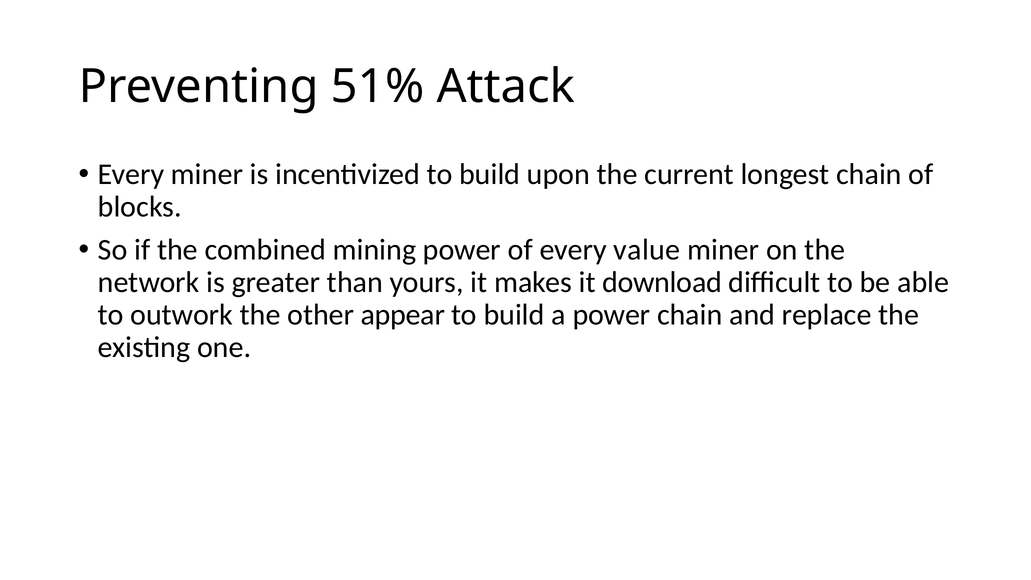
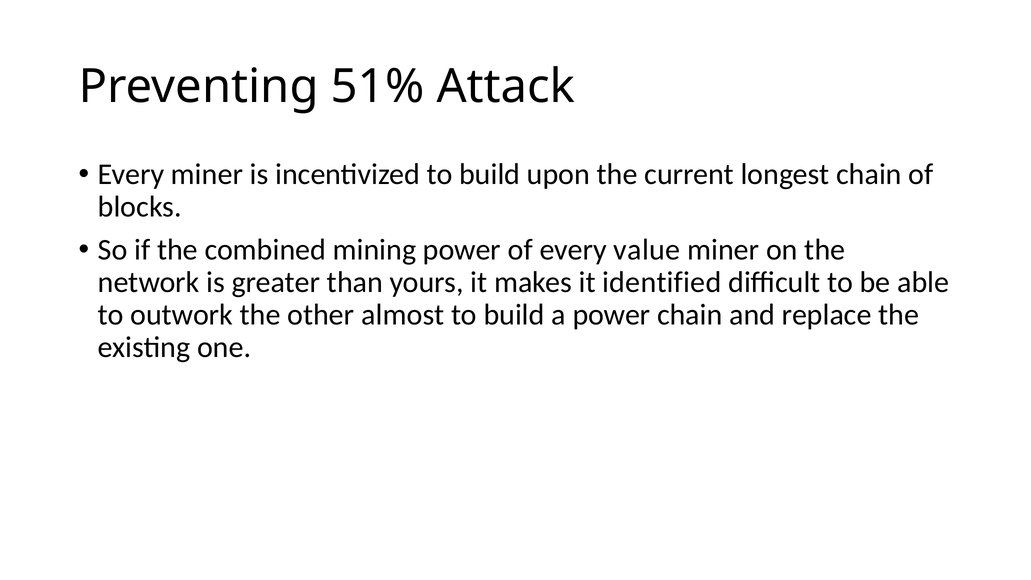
download: download -> identified
appear: appear -> almost
